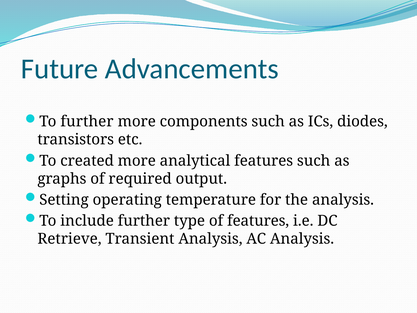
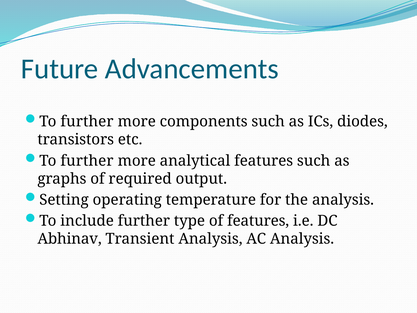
created at (87, 161): created -> further
Retrieve: Retrieve -> Abhinav
